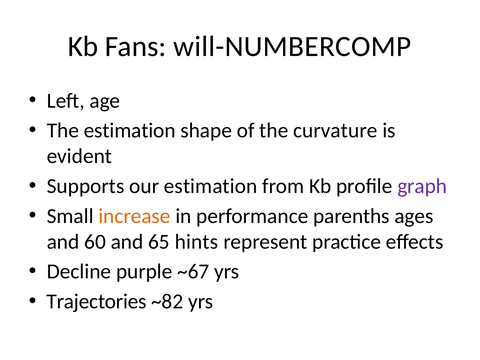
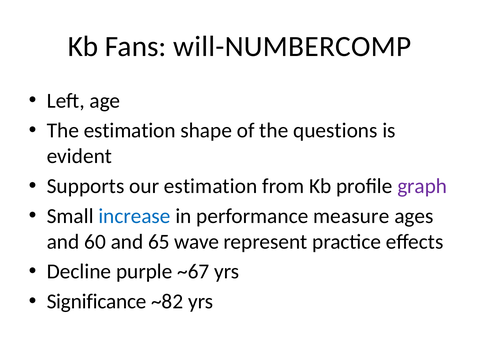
curvature: curvature -> questions
increase colour: orange -> blue
parenths: parenths -> measure
hints: hints -> wave
Trajectories: Trajectories -> Significance
